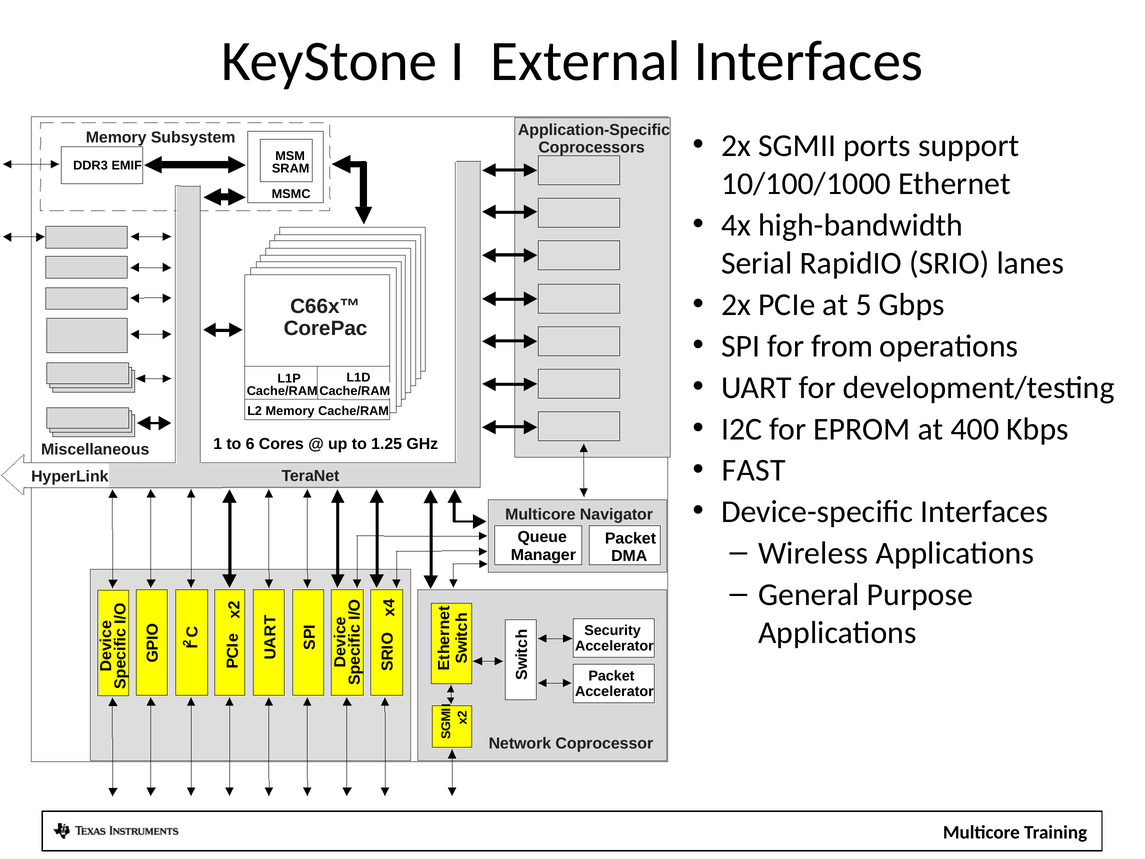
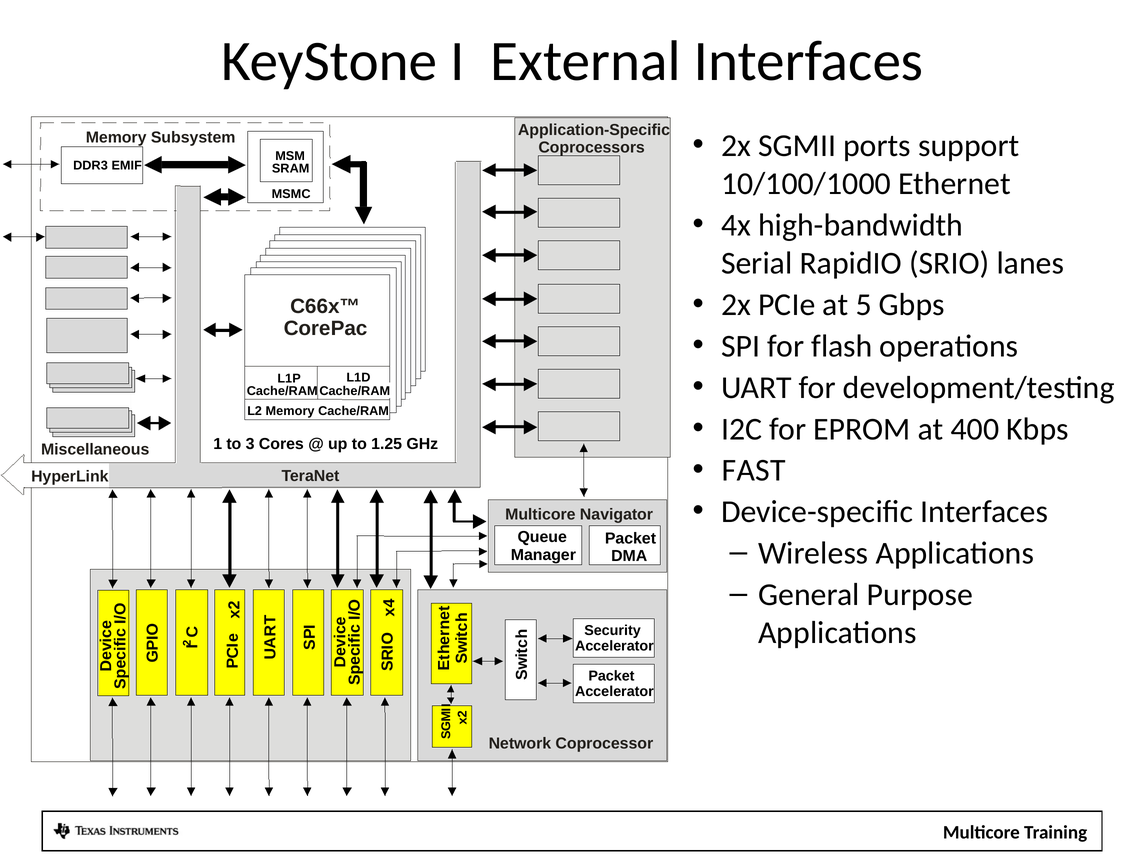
from: from -> flash
6: 6 -> 3
